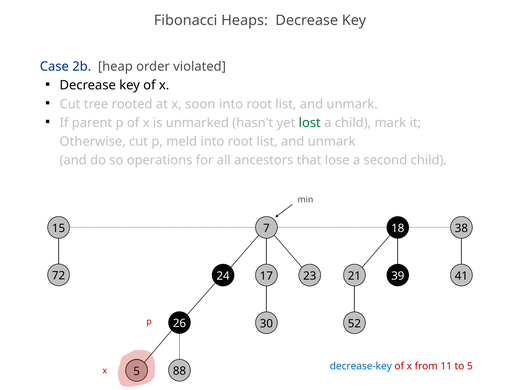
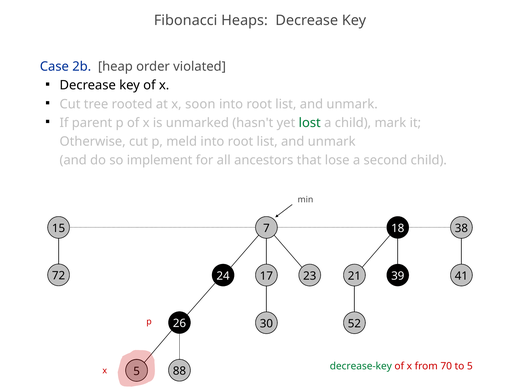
operations: operations -> implement
decrease-key colour: blue -> green
11: 11 -> 70
